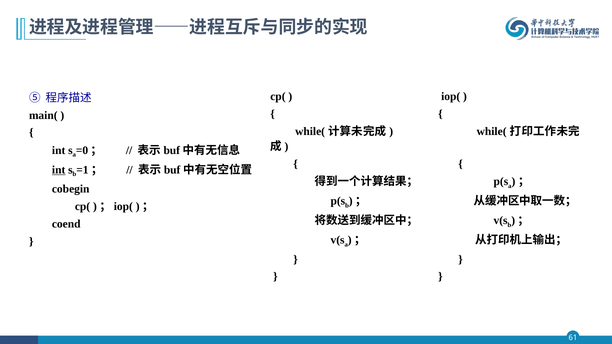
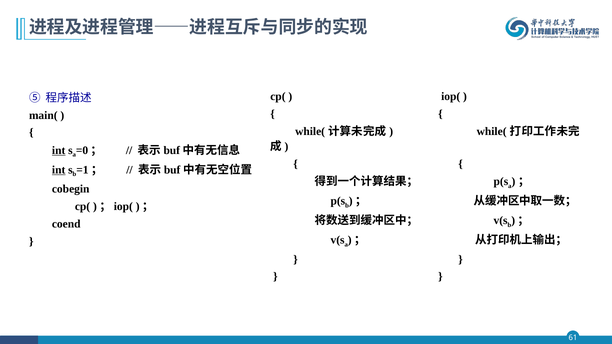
int at (59, 150) underline: none -> present
